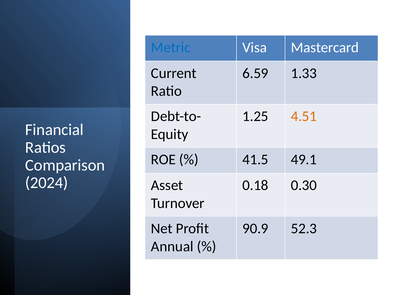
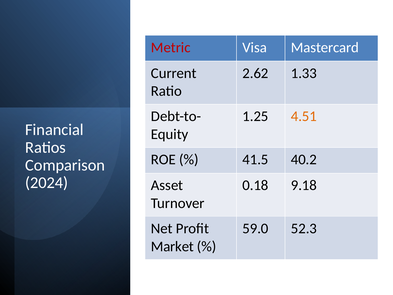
Metric colour: blue -> red
6.59: 6.59 -> 2.62
49.1: 49.1 -> 40.2
0.30: 0.30 -> 9.18
90.9: 90.9 -> 59.0
Annual: Annual -> Market
